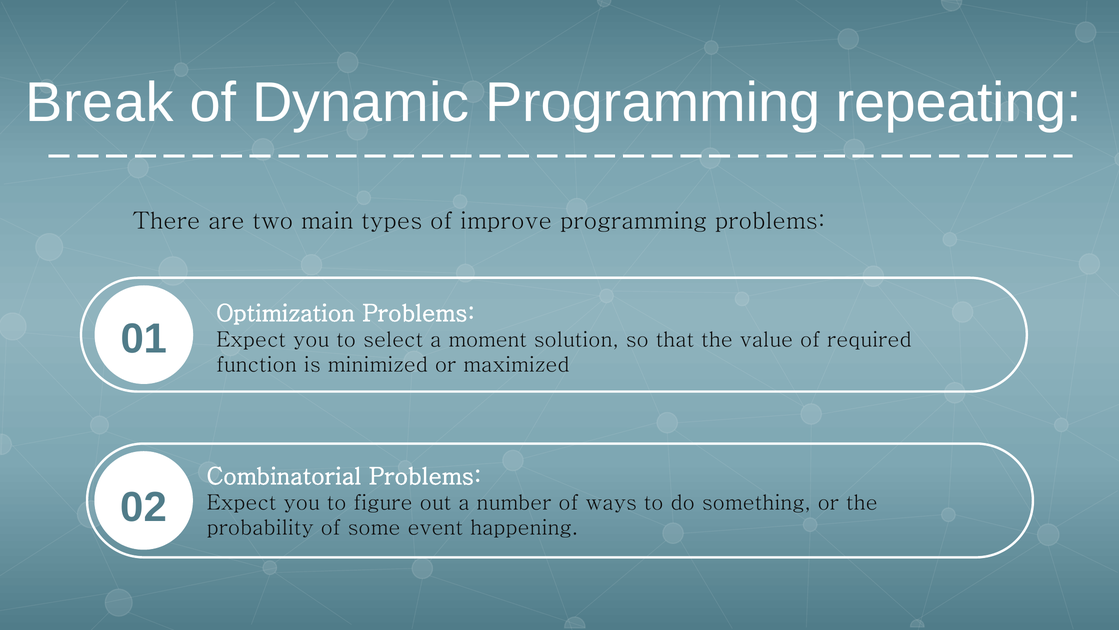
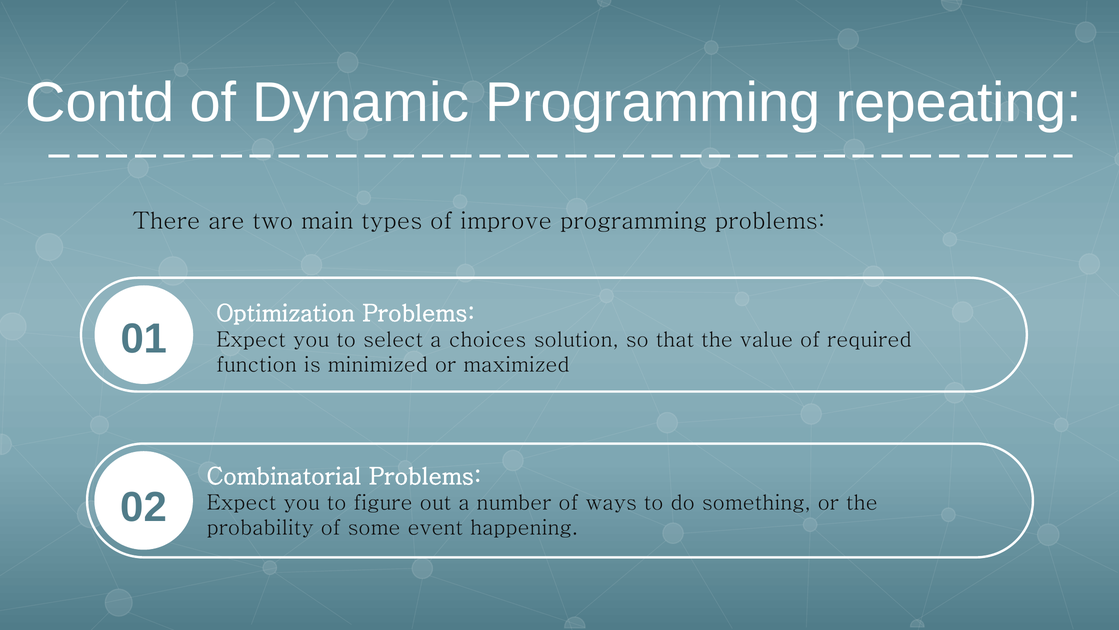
Break: Break -> Contd
moment: moment -> choices
